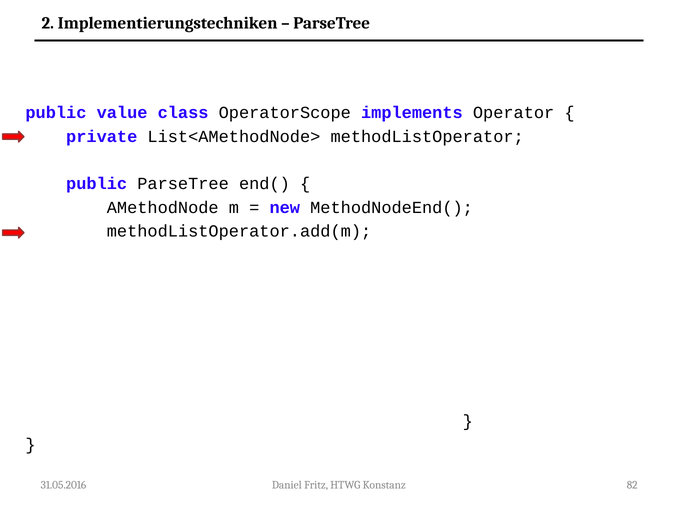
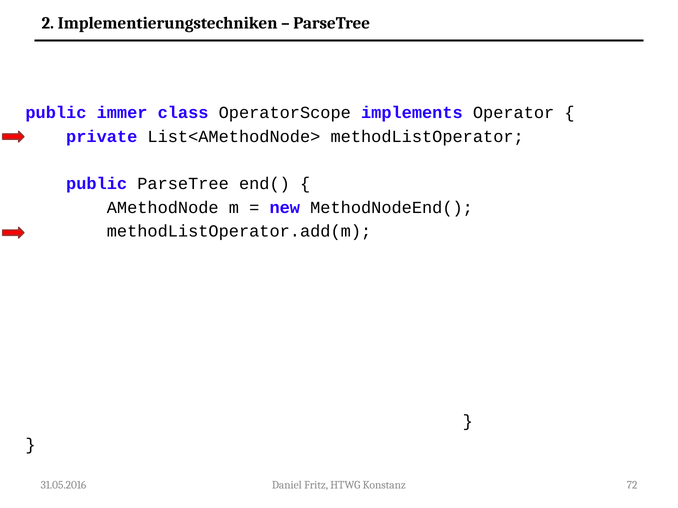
value: value -> immer
82: 82 -> 72
